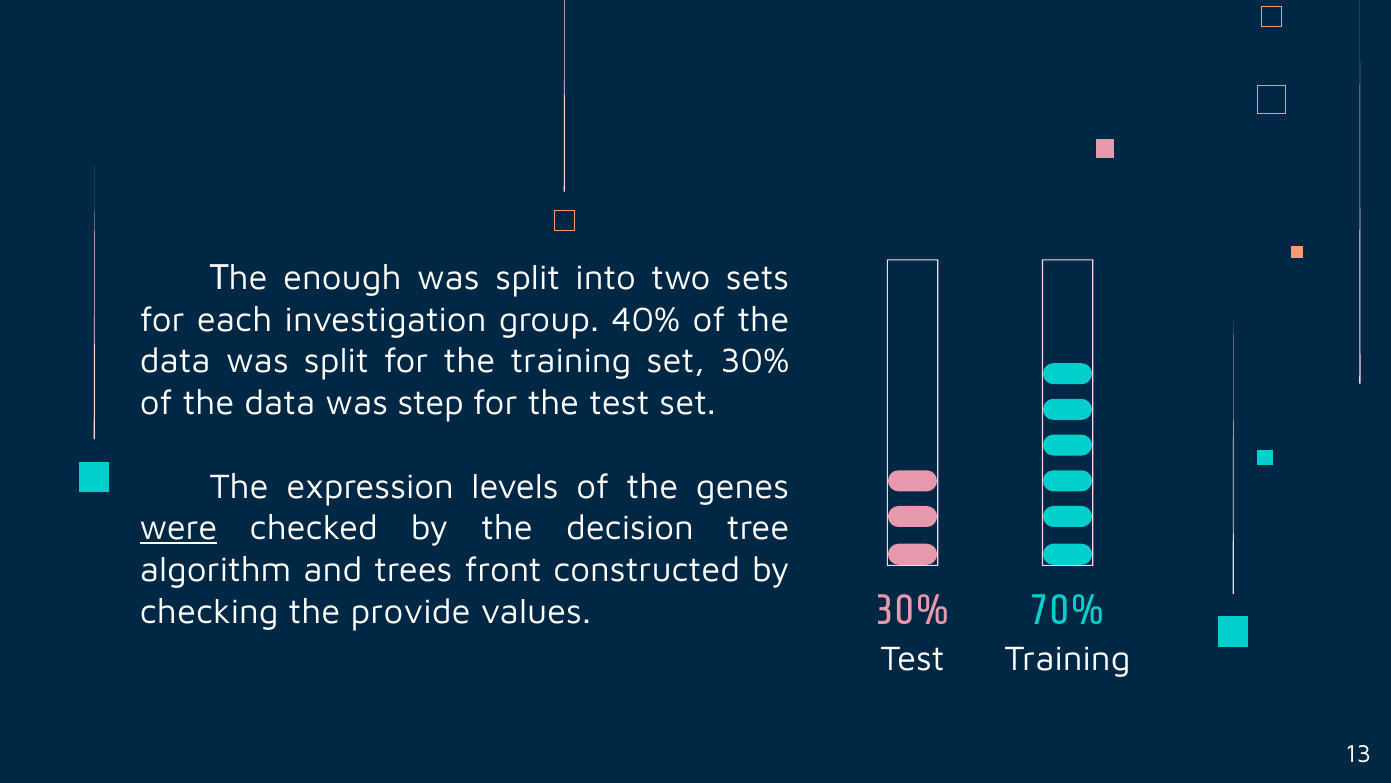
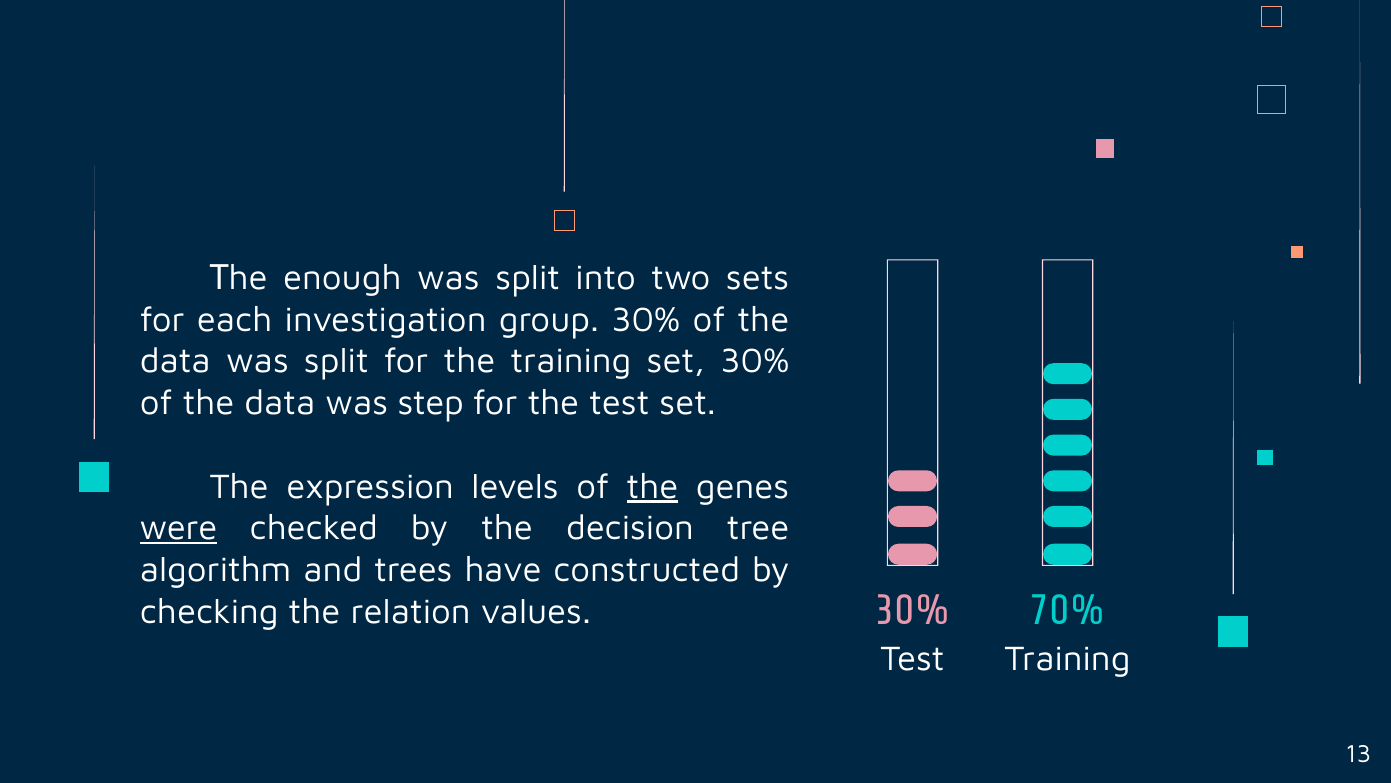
group 40%: 40% -> 30%
the at (652, 486) underline: none -> present
front: front -> have
provide: provide -> relation
